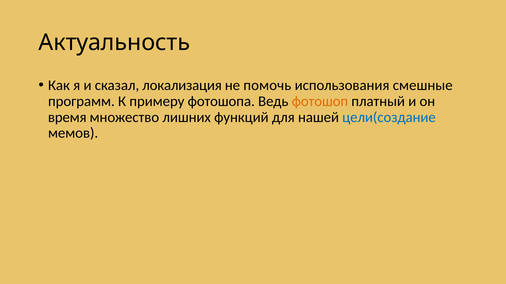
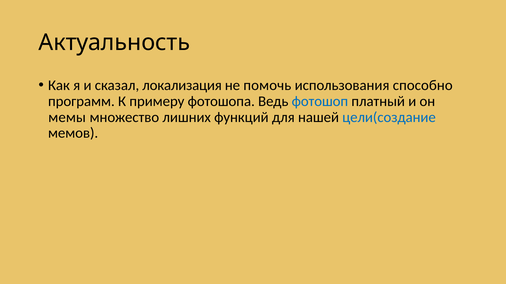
смешные: смешные -> способно
фотошоп colour: orange -> blue
время: время -> мемы
